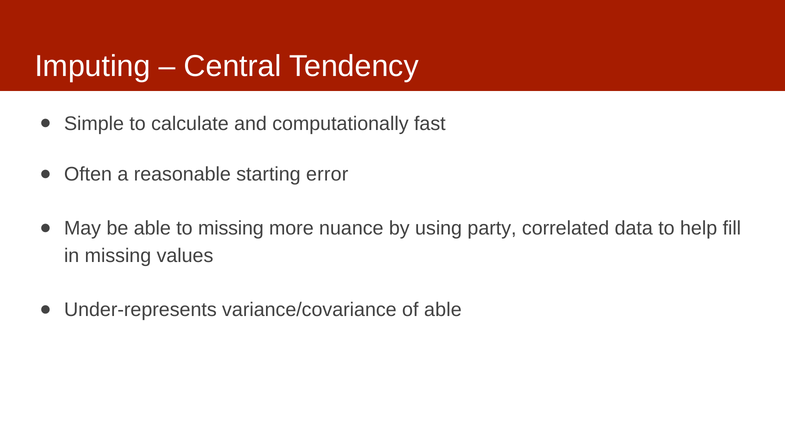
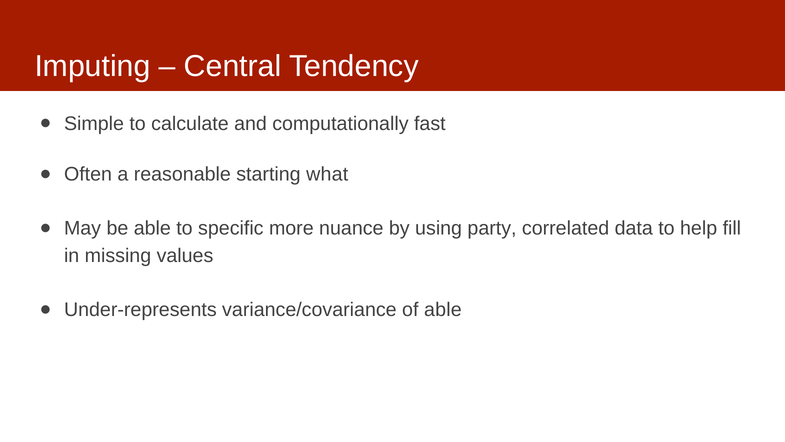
error: error -> what
to missing: missing -> specific
